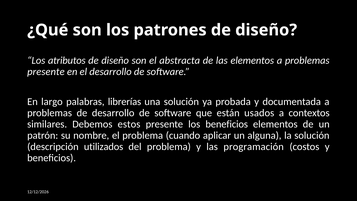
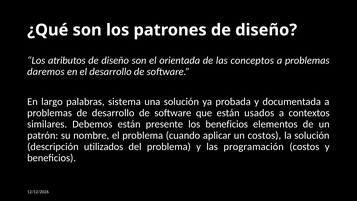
abstracta: abstracta -> orientada
las elementos: elementos -> conceptos
presente at (46, 72): presente -> daremos
librerías: librerías -> sistema
Debemos estos: estos -> están
un alguna: alguna -> costos
